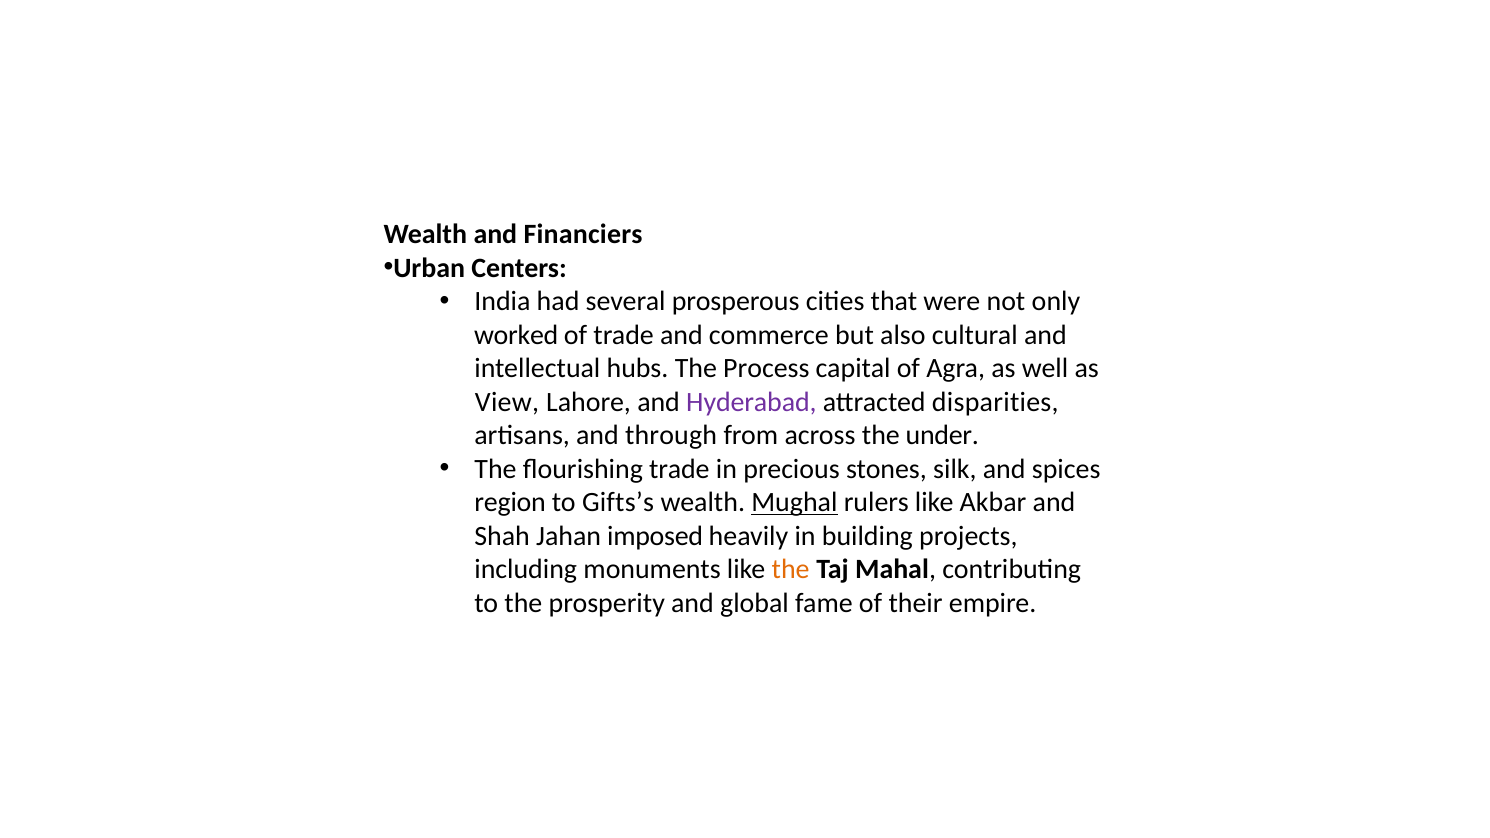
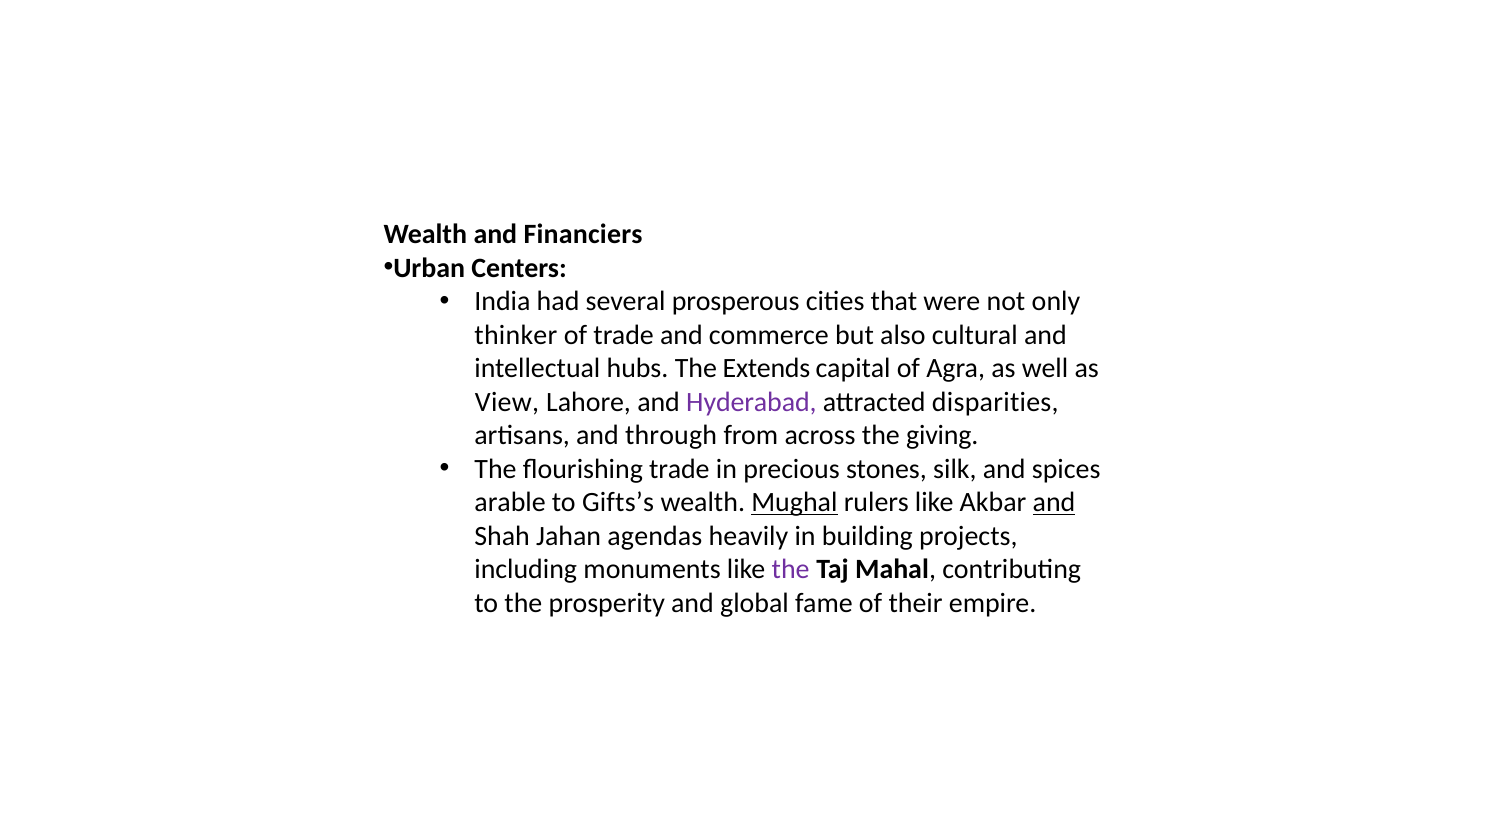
worked: worked -> thinker
Process: Process -> Extends
under: under -> giving
region: region -> arable
and at (1054, 503) underline: none -> present
imposed: imposed -> agendas
the at (791, 570) colour: orange -> purple
